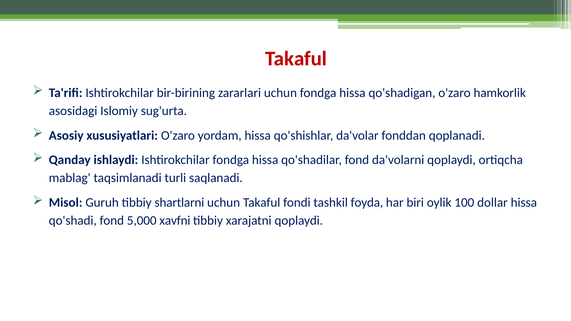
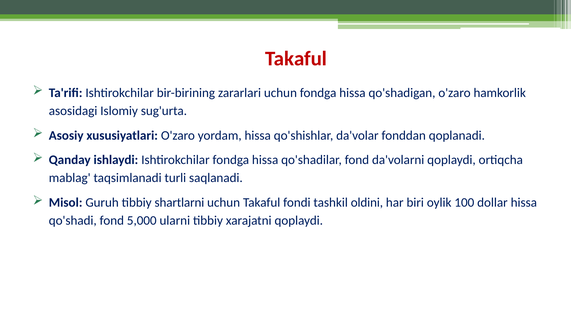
foyda: foyda -> oldini
xavfni: xavfni -> ularni
